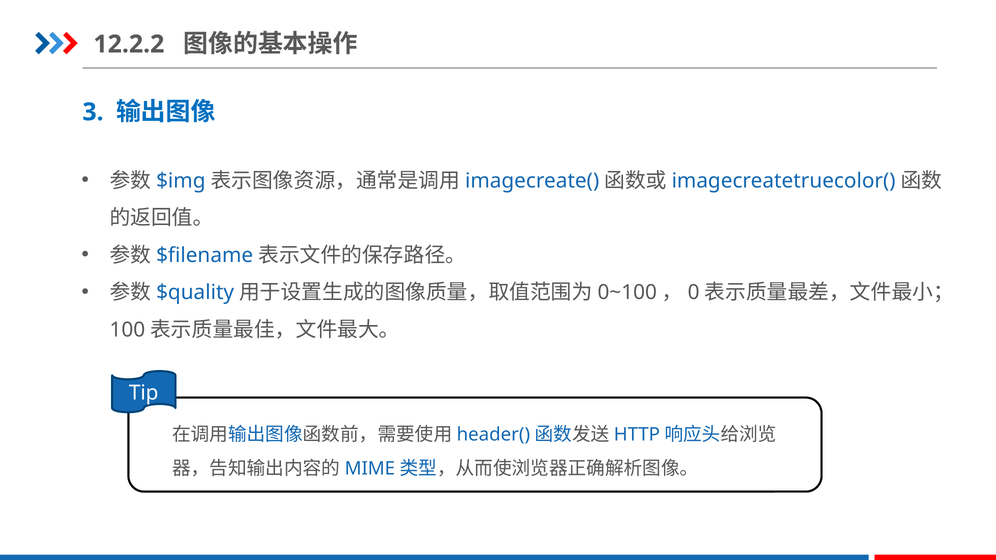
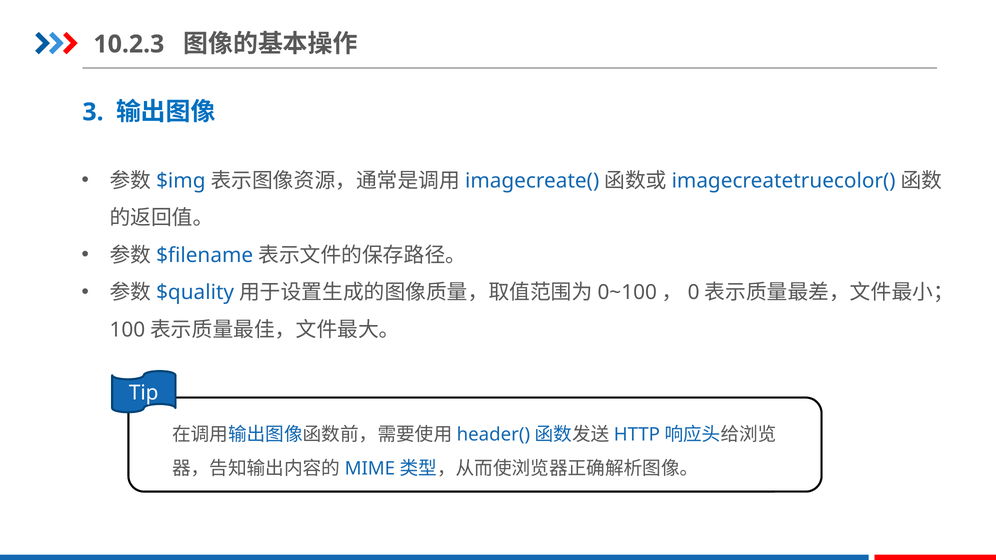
12.2.2: 12.2.2 -> 10.2.3
